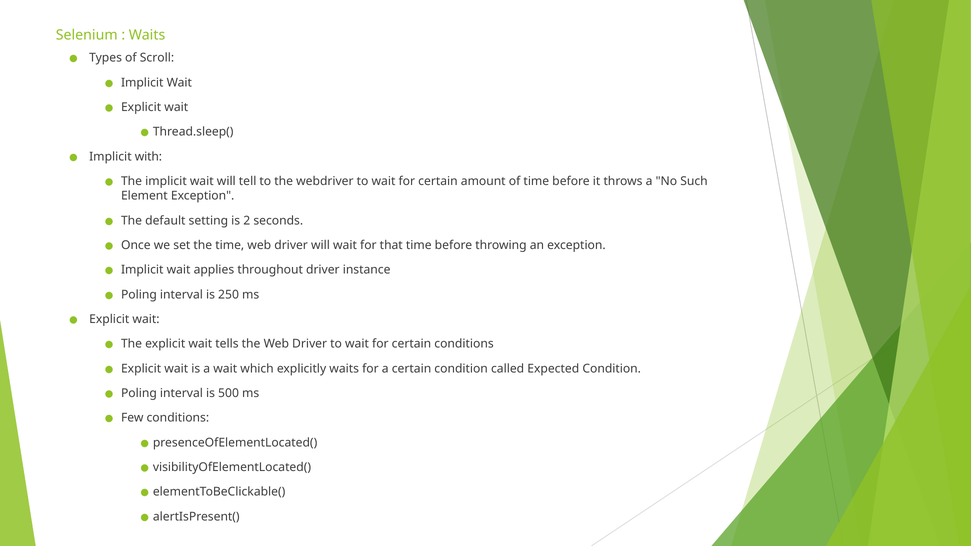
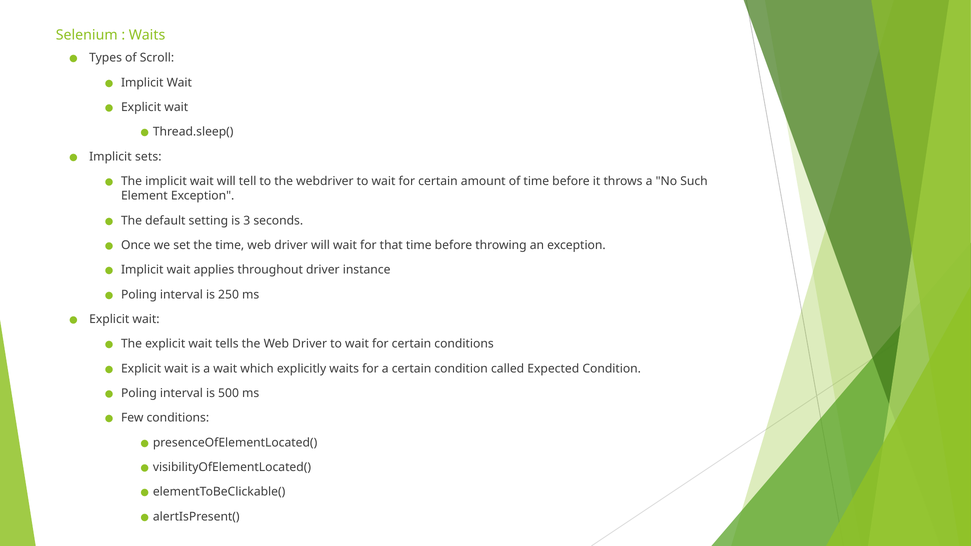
with: with -> sets
2: 2 -> 3
